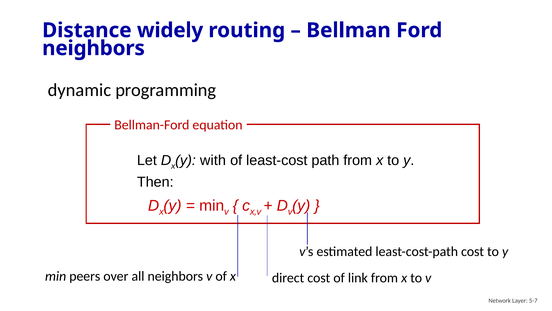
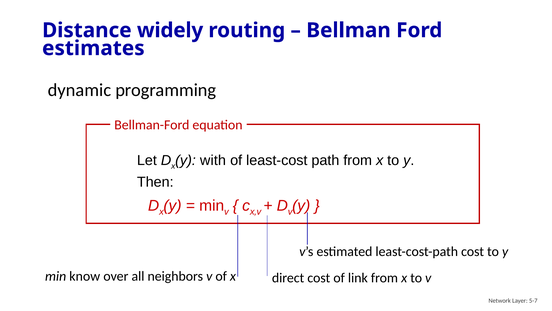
neighbors at (93, 48): neighbors -> estimates
peers: peers -> know
